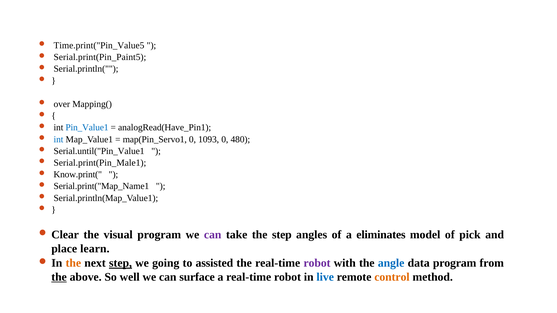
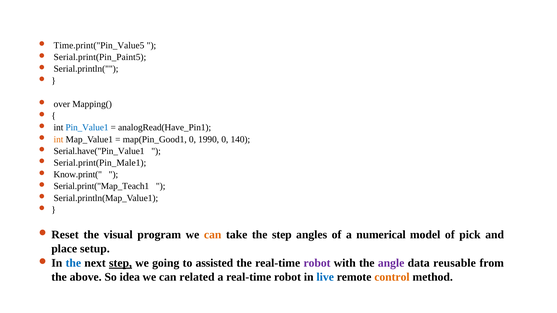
int at (59, 139) colour: blue -> orange
map(Pin_Servo1: map(Pin_Servo1 -> map(Pin_Good1
1093: 1093 -> 1990
480: 480 -> 140
Serial.until("Pin_Value1: Serial.until("Pin_Value1 -> Serial.have("Pin_Value1
Serial.print("Map_Name1: Serial.print("Map_Name1 -> Serial.print("Map_Teach1
Clear: Clear -> Reset
can at (213, 235) colour: purple -> orange
eliminates: eliminates -> numerical
learn: learn -> setup
the at (73, 263) colour: orange -> blue
angle colour: blue -> purple
data program: program -> reusable
the at (59, 277) underline: present -> none
well: well -> idea
surface: surface -> related
